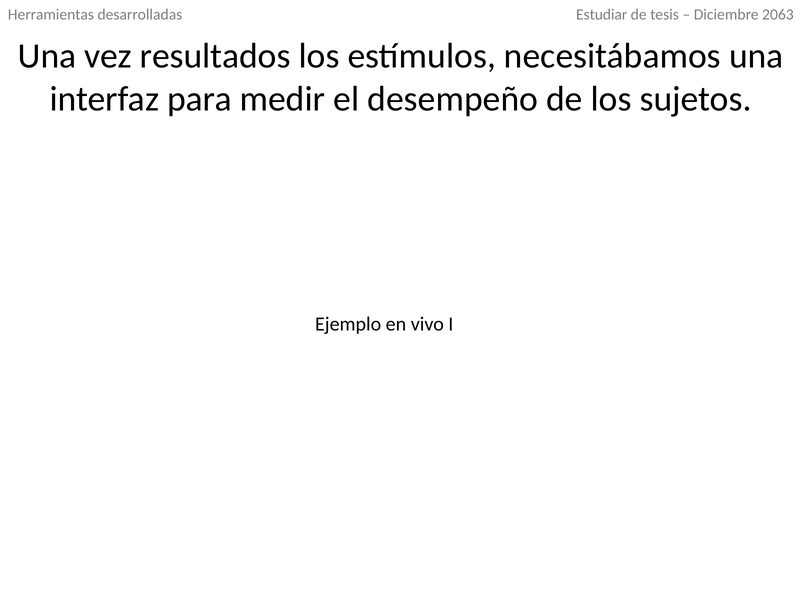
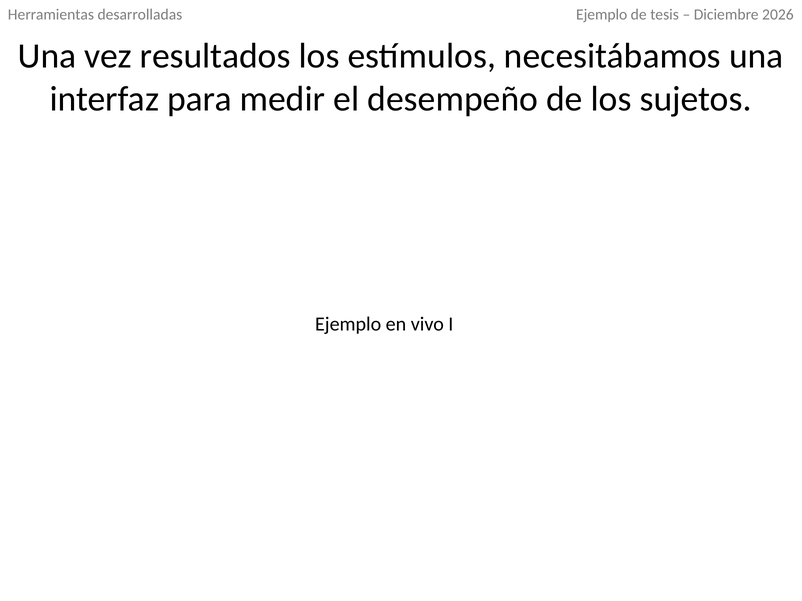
desarrolladas Estudiar: Estudiar -> Ejemplo
2063: 2063 -> 2026
